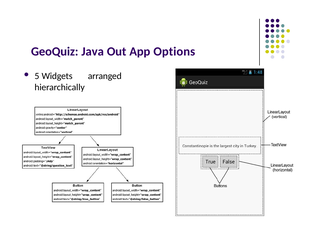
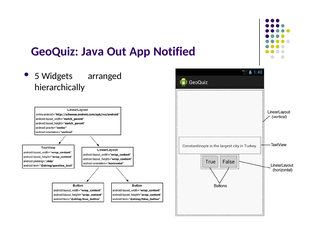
Options: Options -> Notified
